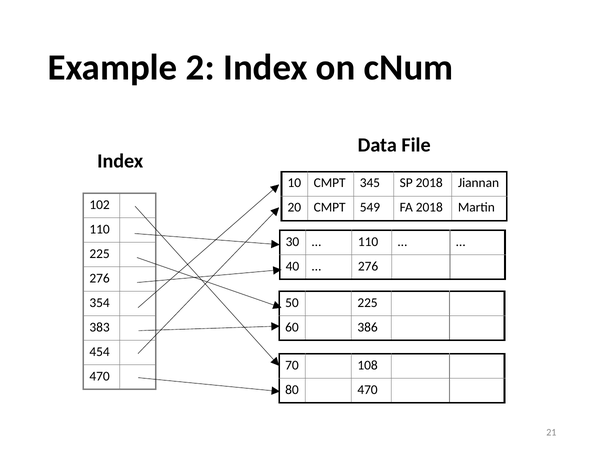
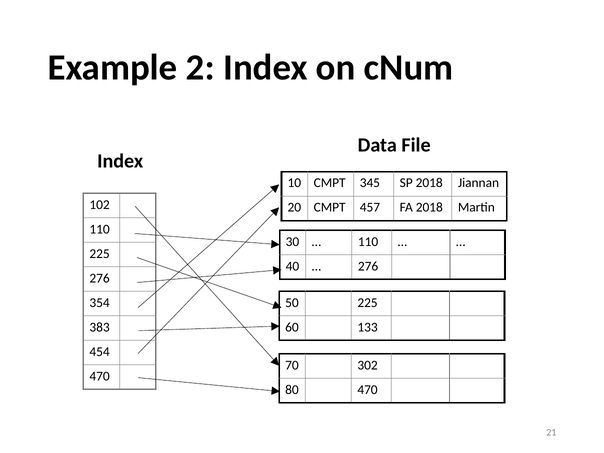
549: 549 -> 457
386: 386 -> 133
108: 108 -> 302
